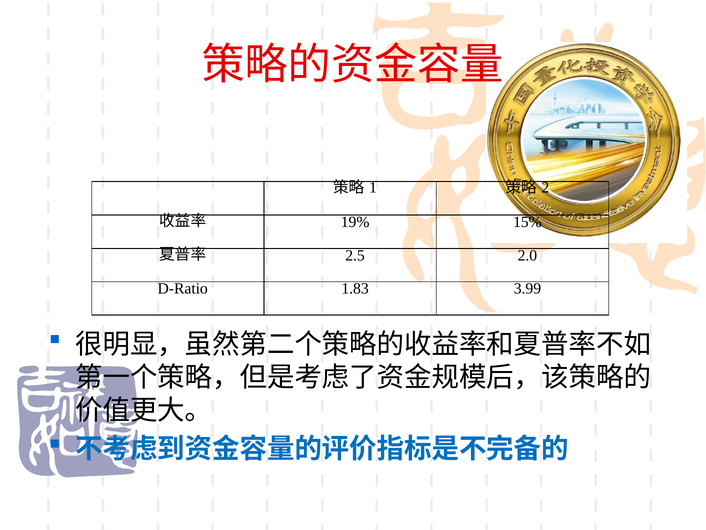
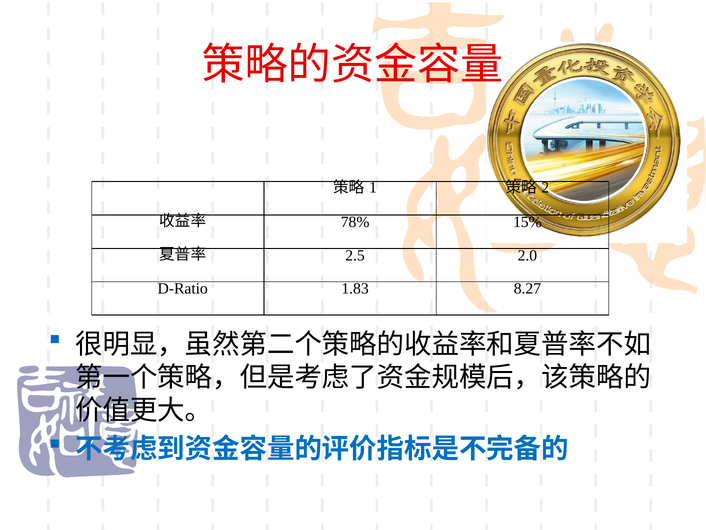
19%: 19% -> 78%
3.99: 3.99 -> 8.27
